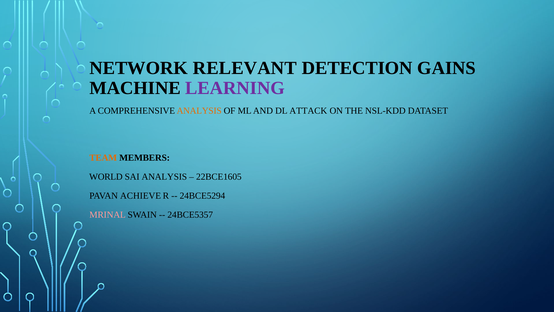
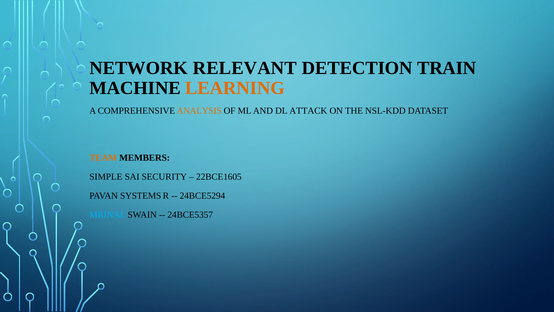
GAINS: GAINS -> TRAIN
LEARNING colour: purple -> orange
WORLD: WORLD -> SIMPLE
SAI ANALYSIS: ANALYSIS -> SECURITY
ACHIEVE: ACHIEVE -> SYSTEMS
MRINAL colour: pink -> light blue
